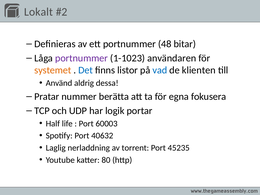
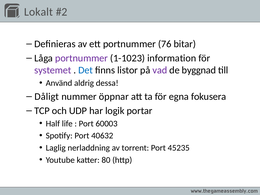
48: 48 -> 76
användaren: användaren -> information
systemet colour: orange -> purple
vad colour: blue -> purple
klienten: klienten -> byggnad
Pratar: Pratar -> Dåligt
berätta: berätta -> öppnar
